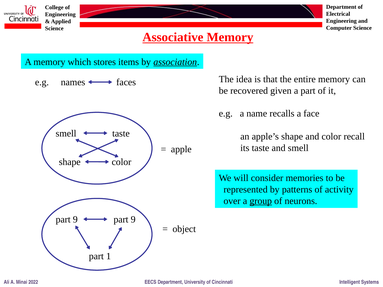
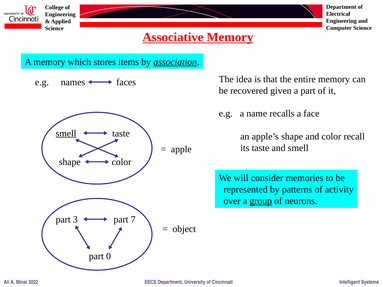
smell at (66, 133) underline: none -> present
9 at (75, 220): 9 -> 3
9 at (133, 220): 9 -> 7
1: 1 -> 0
